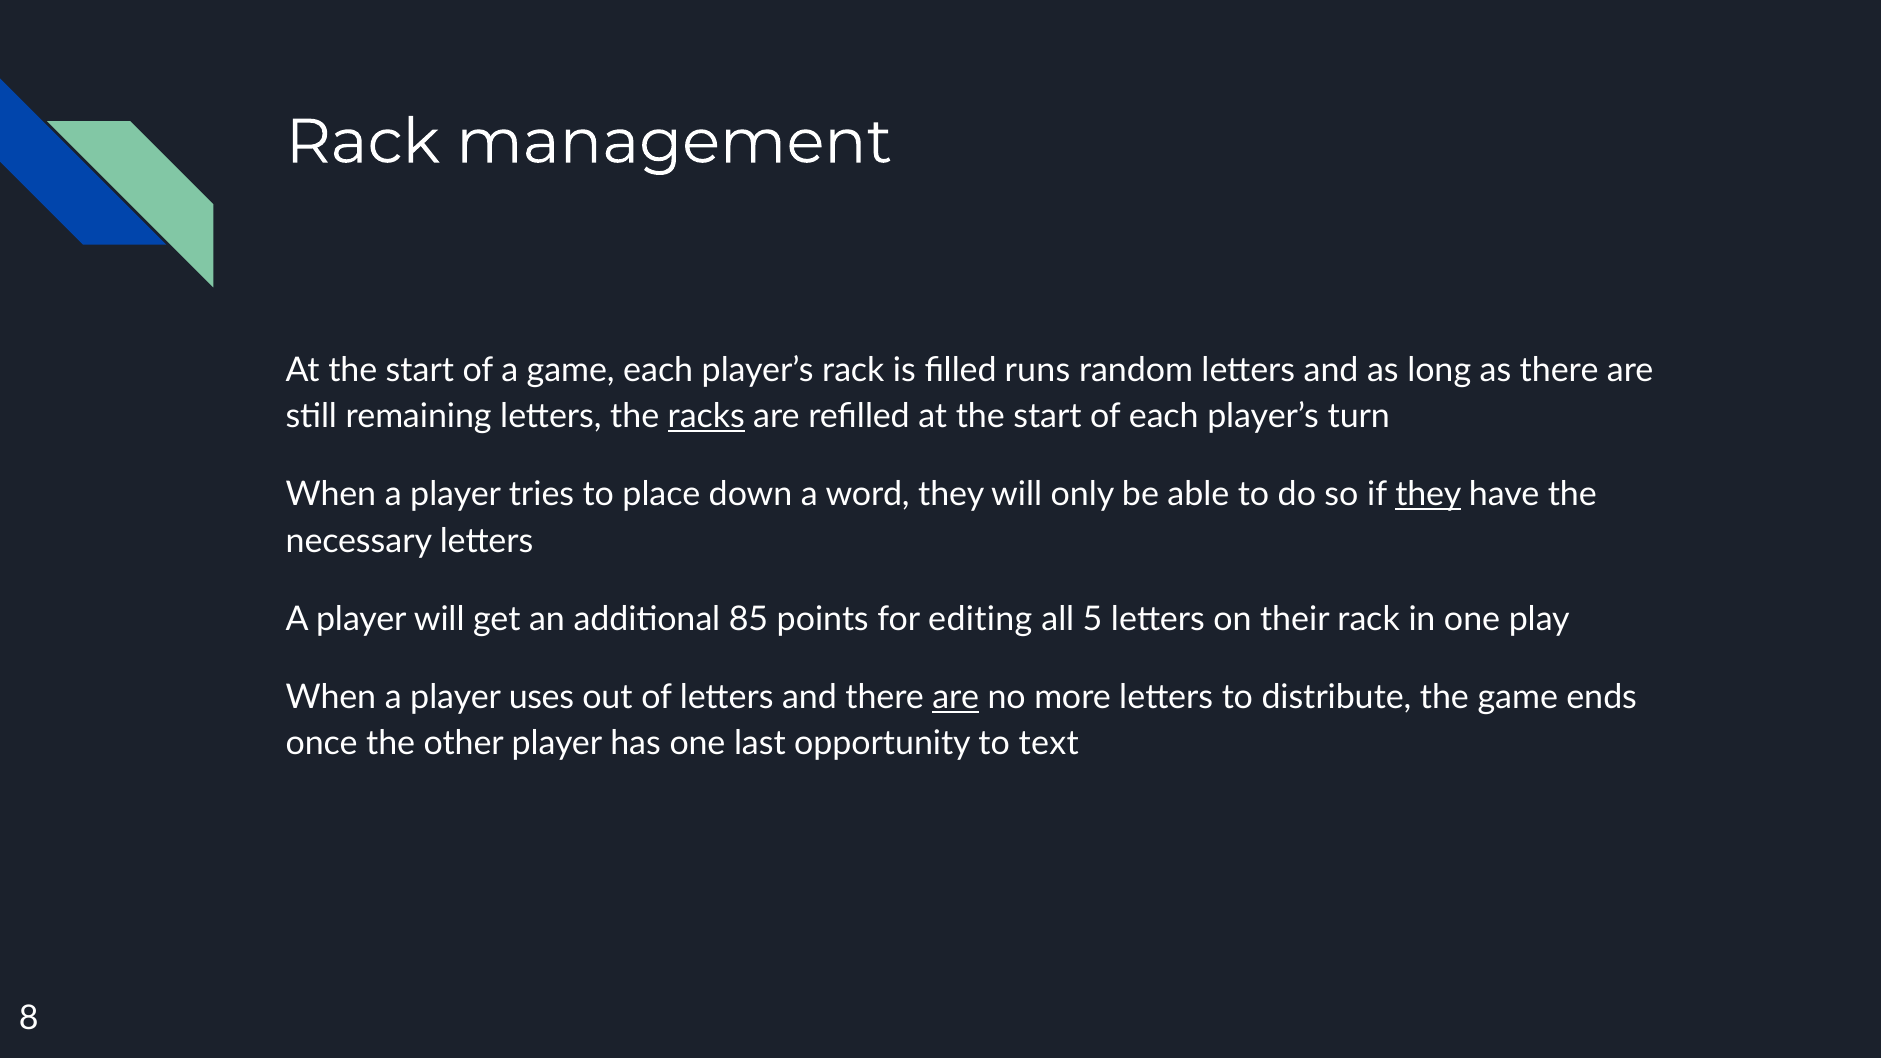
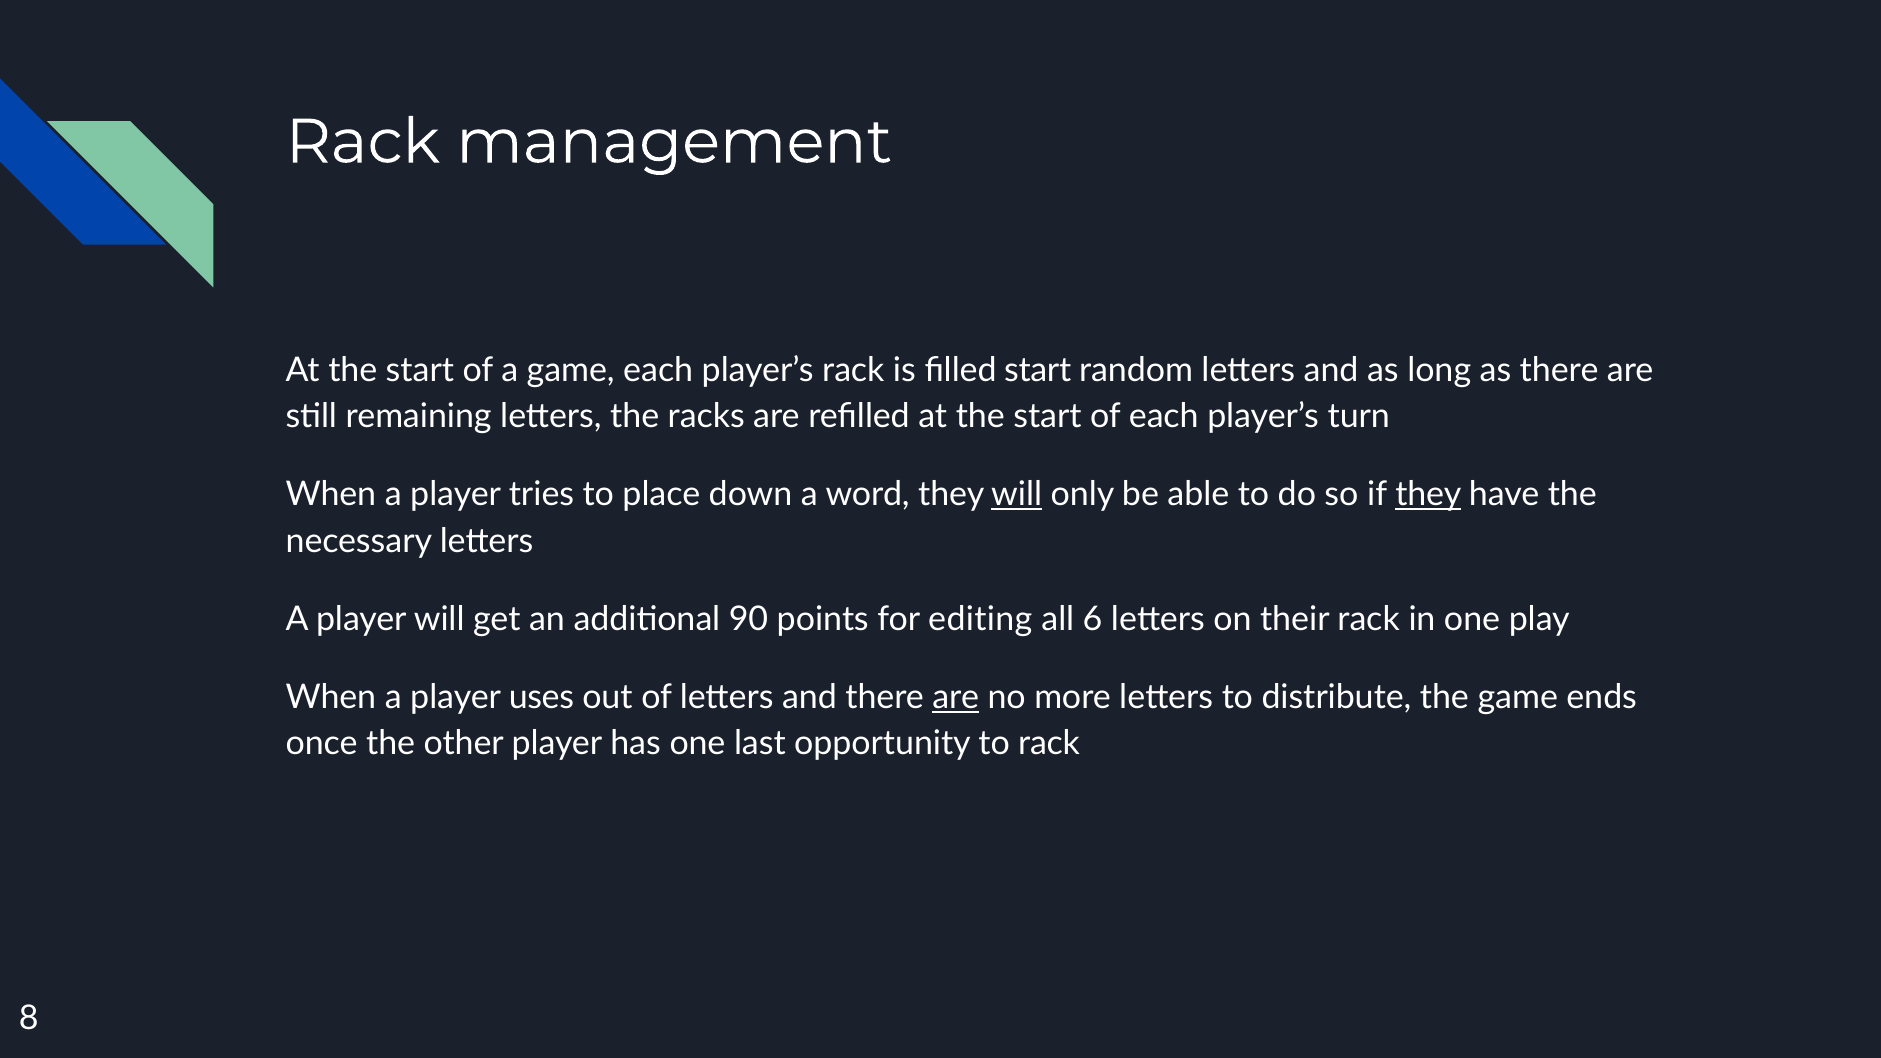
filled runs: runs -> start
racks underline: present -> none
will at (1017, 495) underline: none -> present
85: 85 -> 90
5: 5 -> 6
to text: text -> rack
